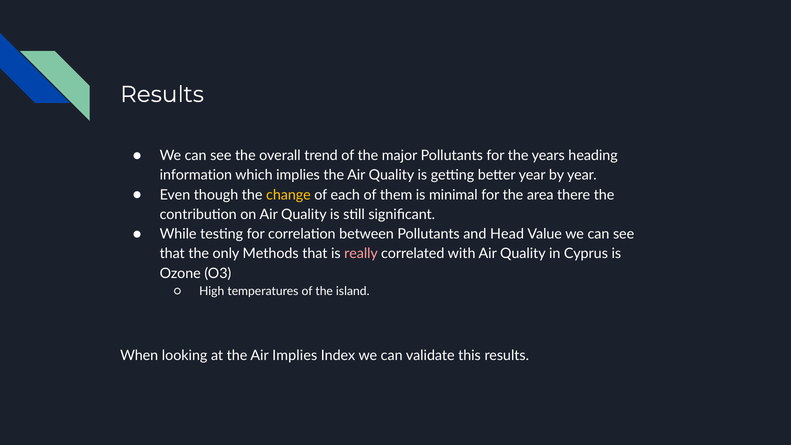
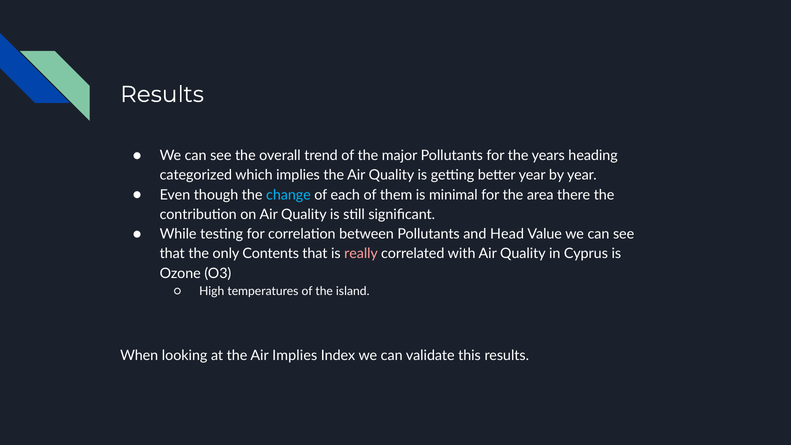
information: information -> categorized
change colour: yellow -> light blue
Methods: Methods -> Contents
